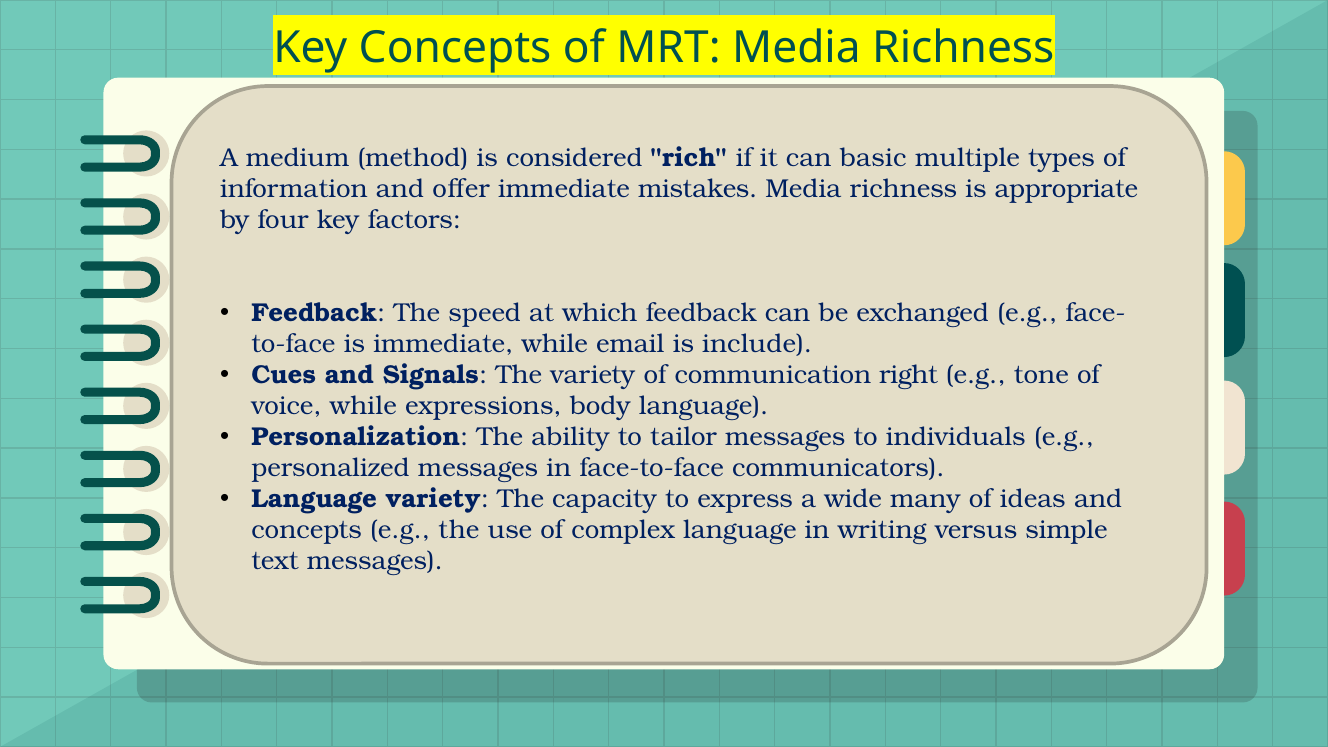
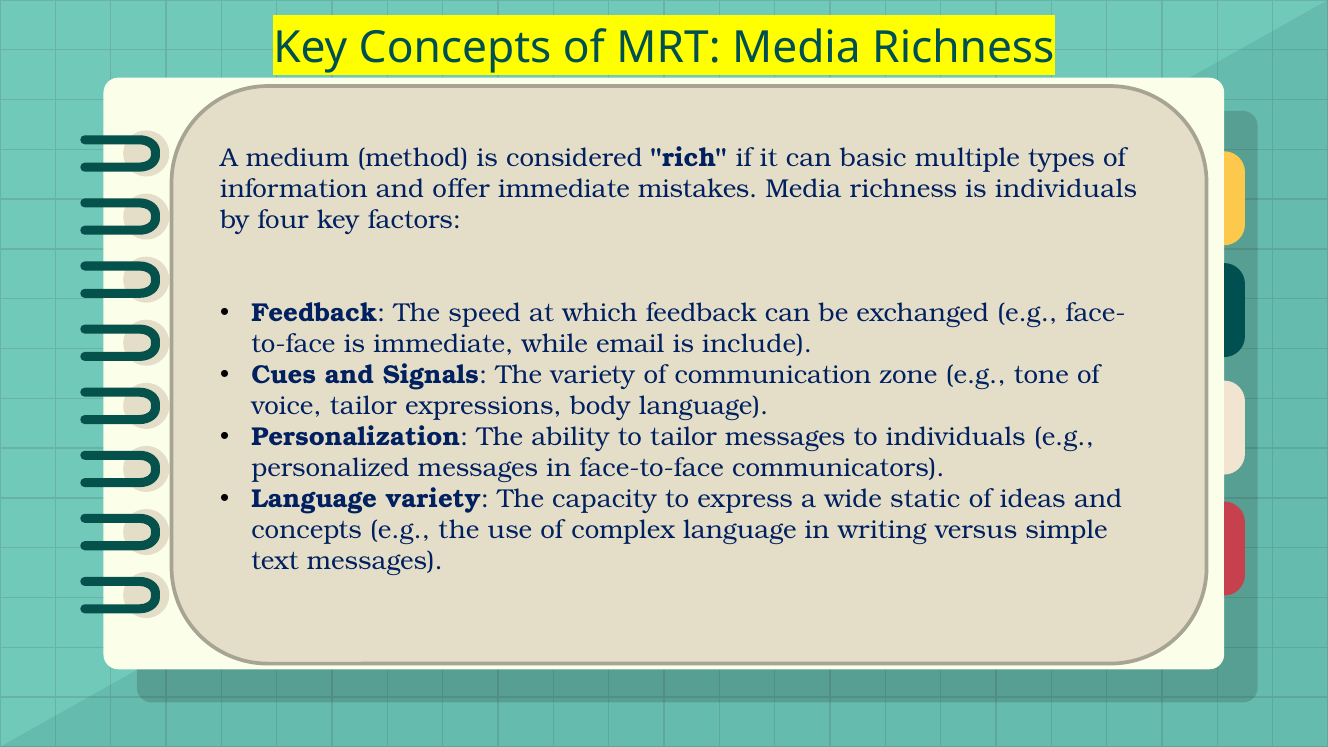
is appropriate: appropriate -> individuals
right: right -> zone
voice while: while -> tailor
many: many -> static
